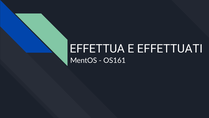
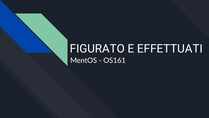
EFFETTUA: EFFETTUA -> FIGURATO
